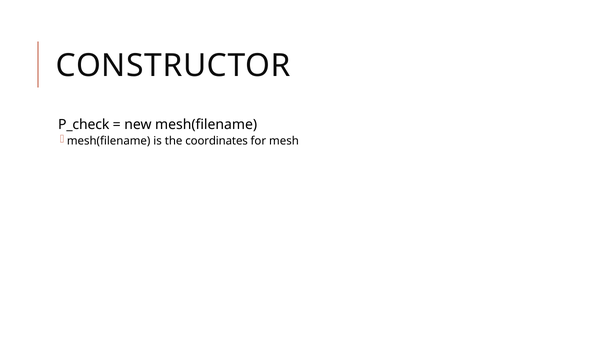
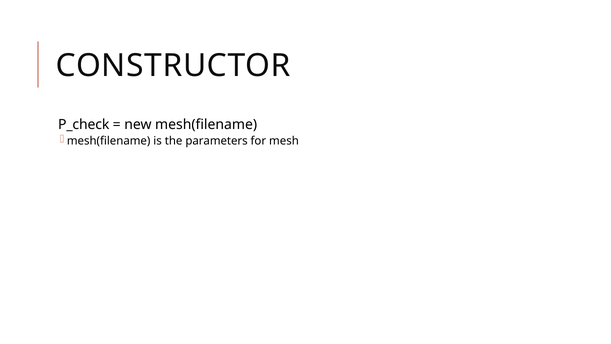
coordinates: coordinates -> parameters
